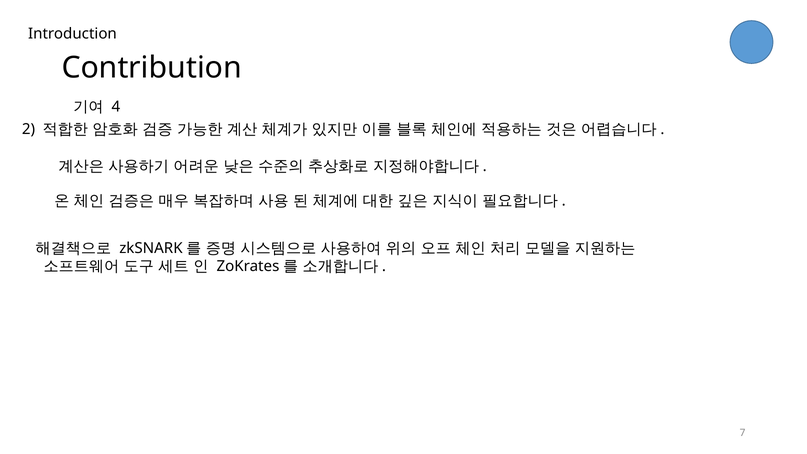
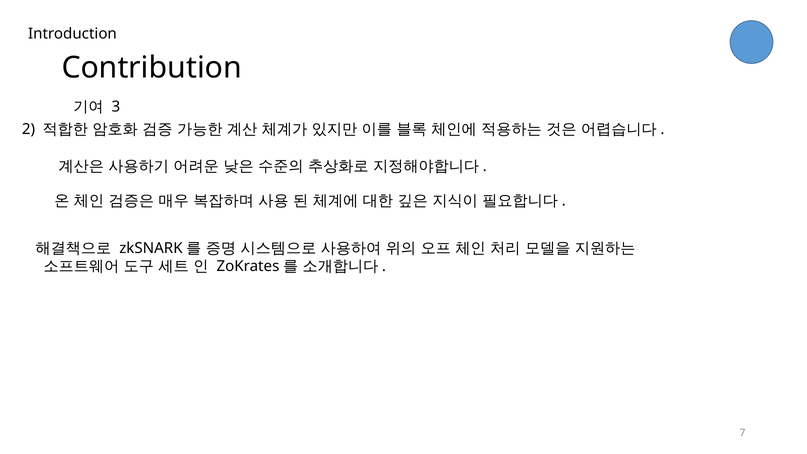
4: 4 -> 3
